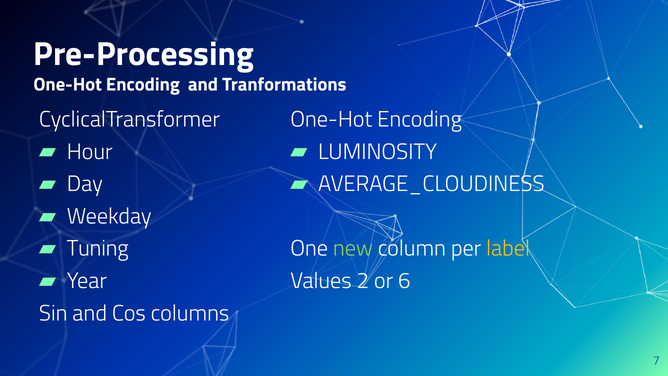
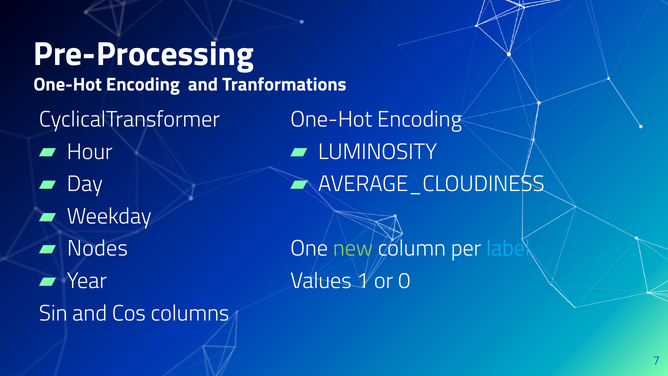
Tuning: Tuning -> Nodes
label colour: yellow -> light blue
2: 2 -> 1
6: 6 -> 0
